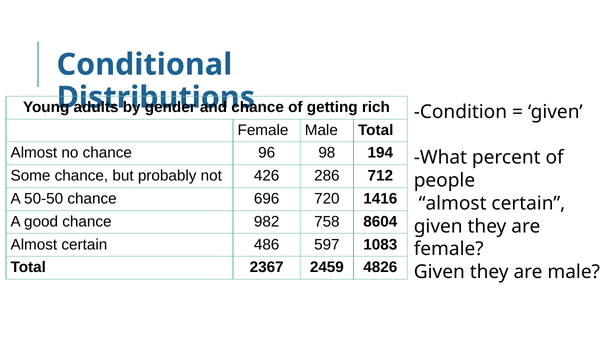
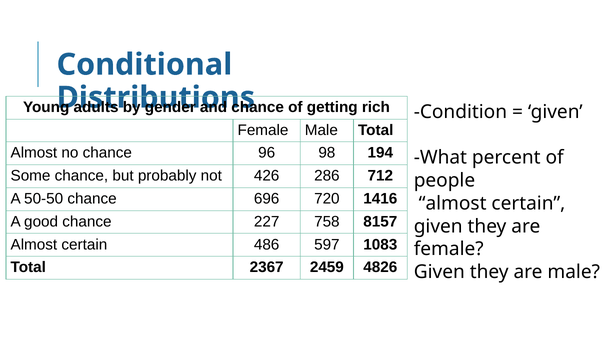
982: 982 -> 227
8604: 8604 -> 8157
